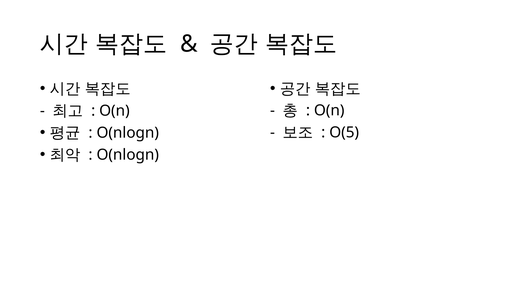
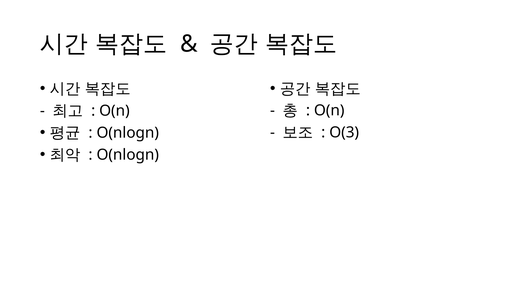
O(5: O(5 -> O(3
